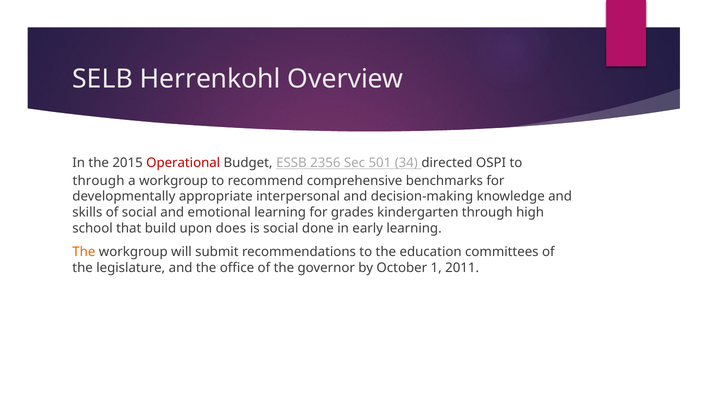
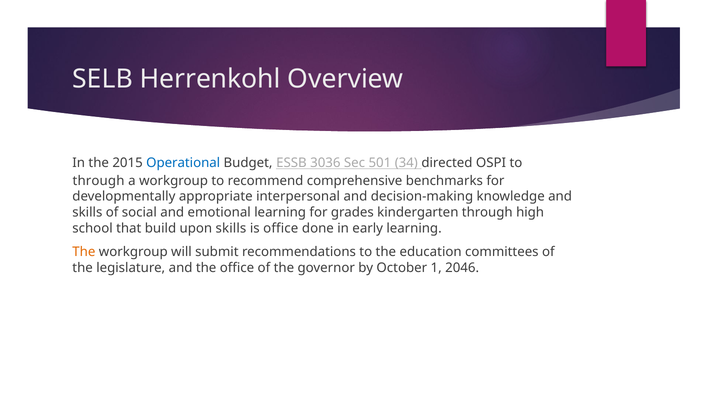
Operational colour: red -> blue
2356: 2356 -> 3036
upon does: does -> skills
is social: social -> office
2011: 2011 -> 2046
